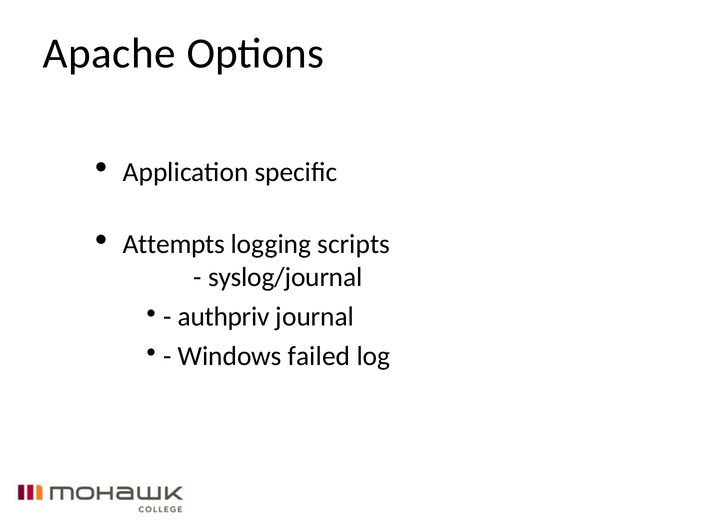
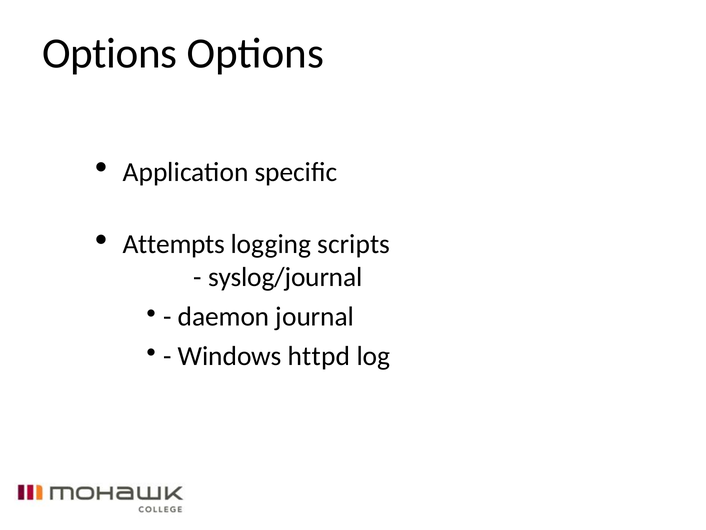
Apache at (109, 54): Apache -> Options
authpriv: authpriv -> daemon
failed: failed -> httpd
